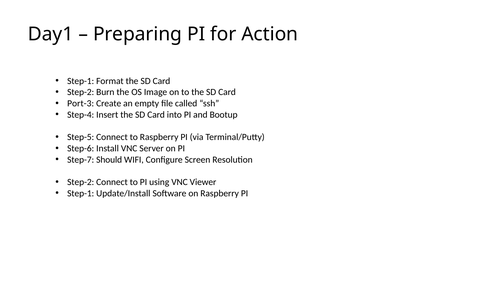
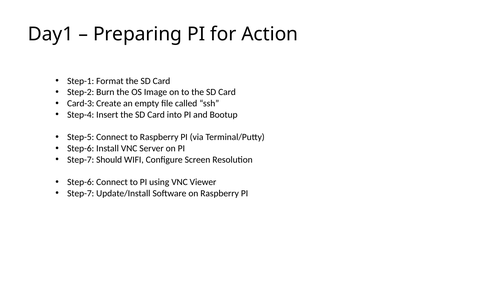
Port-3: Port-3 -> Card-3
Step-2 at (81, 182): Step-2 -> Step-6
Step-1 at (81, 193): Step-1 -> Step-7
